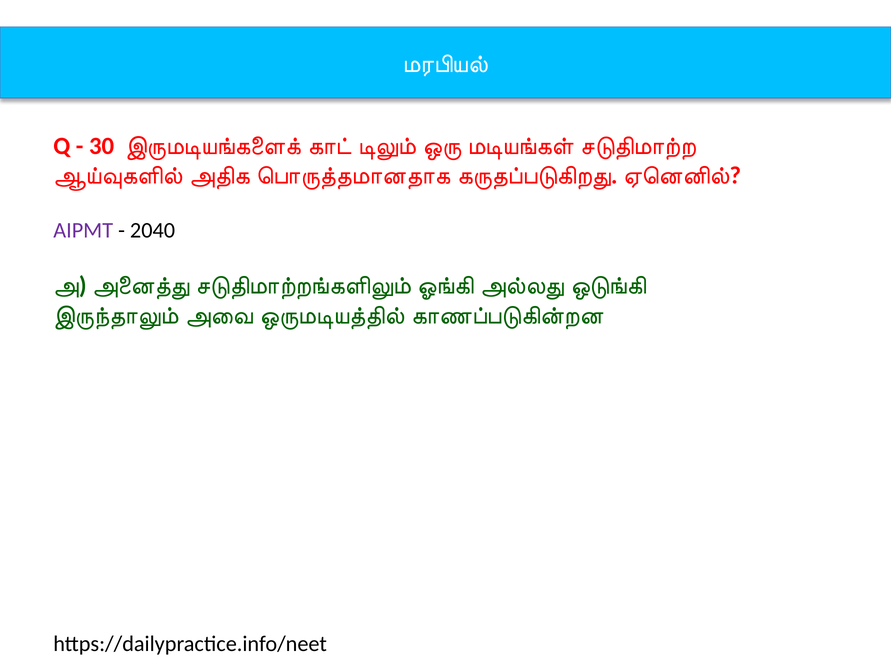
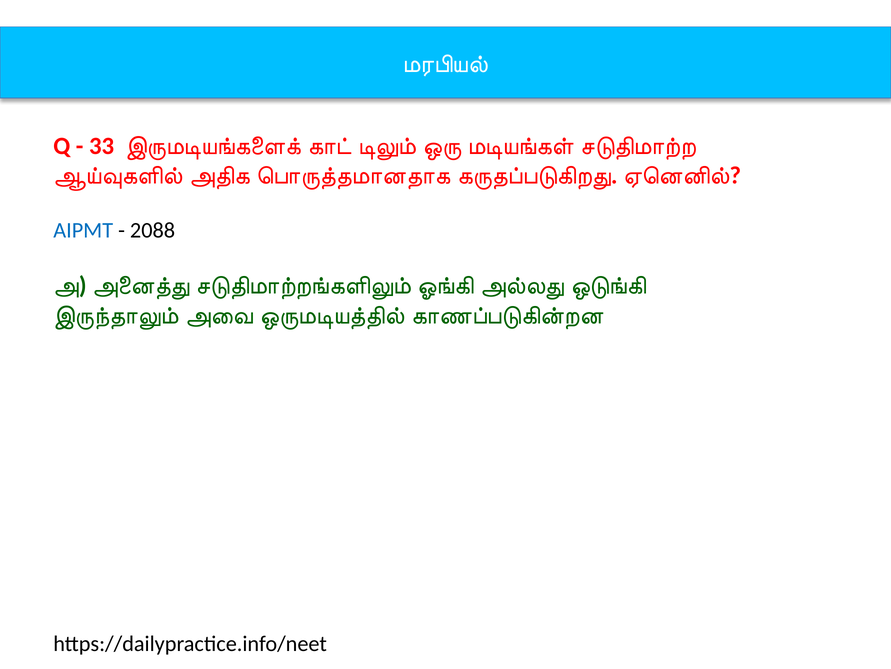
30: 30 -> 33
AIPMT colour: purple -> blue
2040: 2040 -> 2088
